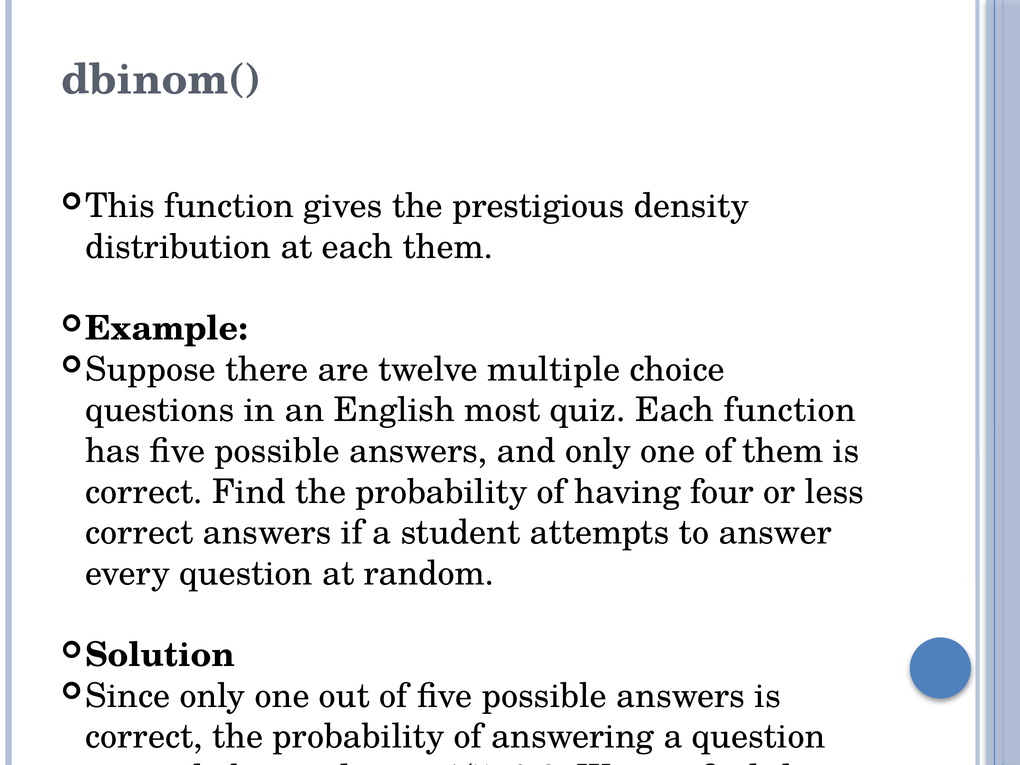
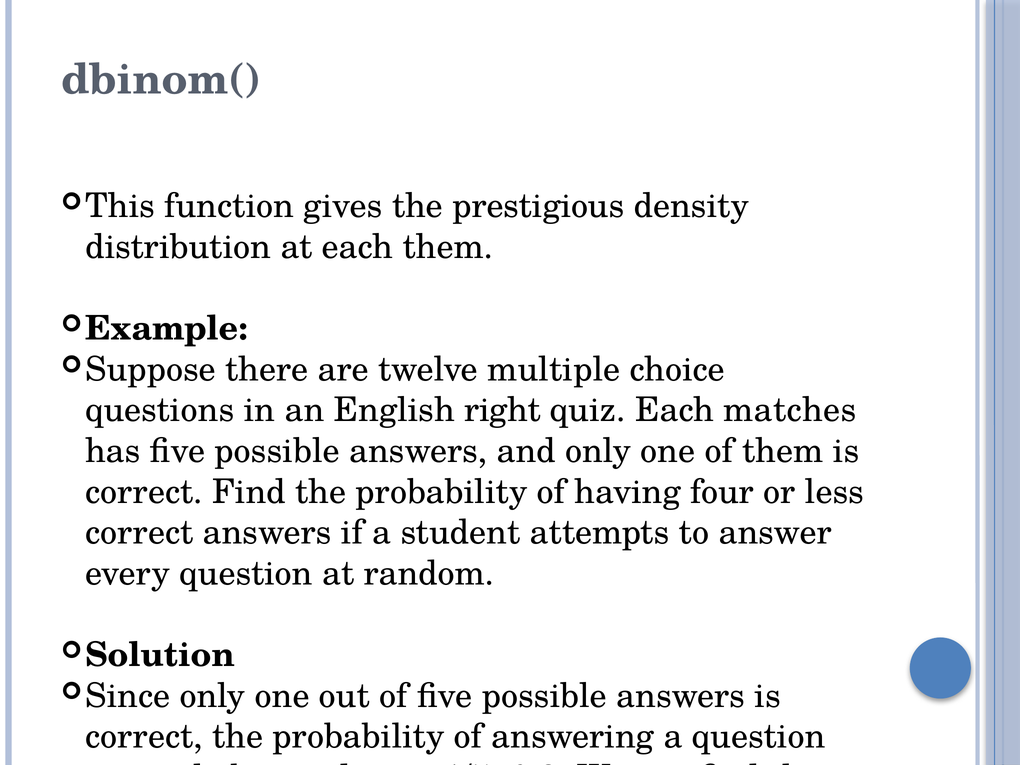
most: most -> right
Each function: function -> matches
